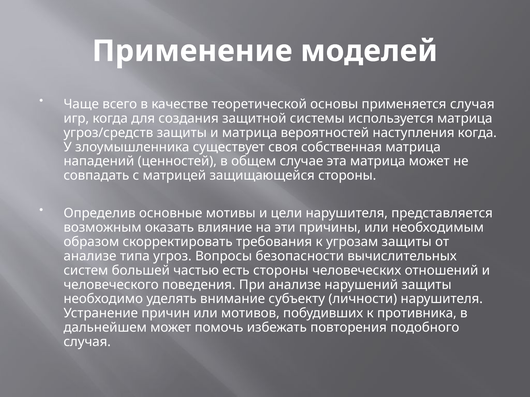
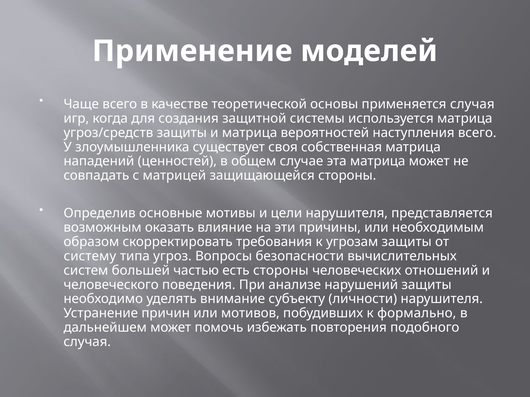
наступления когда: когда -> всего
анализе at (90, 256): анализе -> систему
противника: противника -> формально
